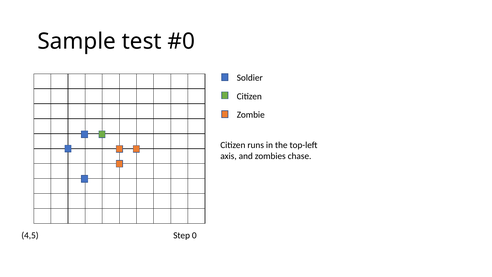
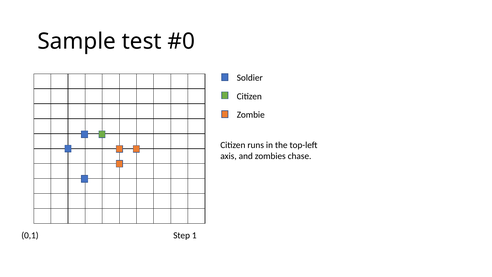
4,5: 4,5 -> 0,1
0: 0 -> 1
